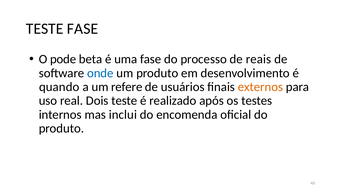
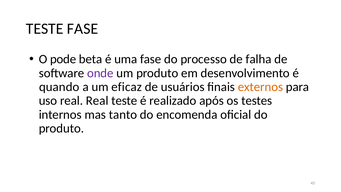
reais: reais -> falha
onde colour: blue -> purple
refere: refere -> eficaz
real Dois: Dois -> Real
inclui: inclui -> tanto
